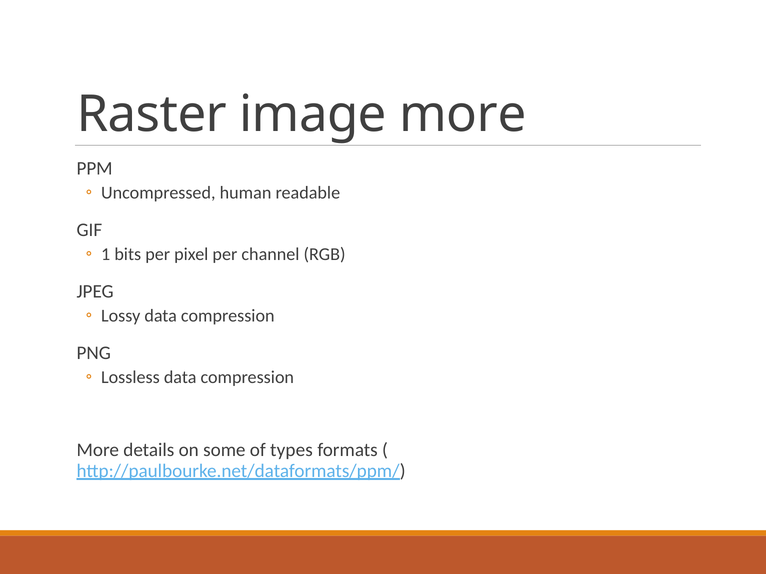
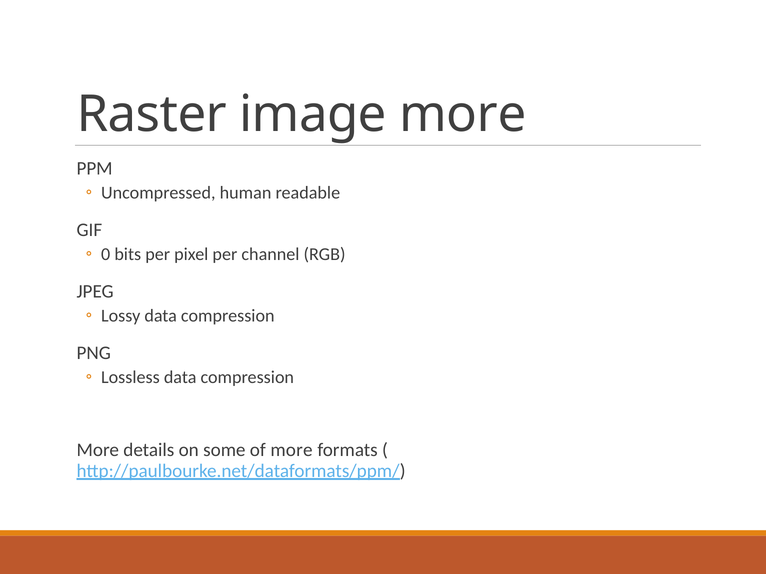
1: 1 -> 0
of types: types -> more
